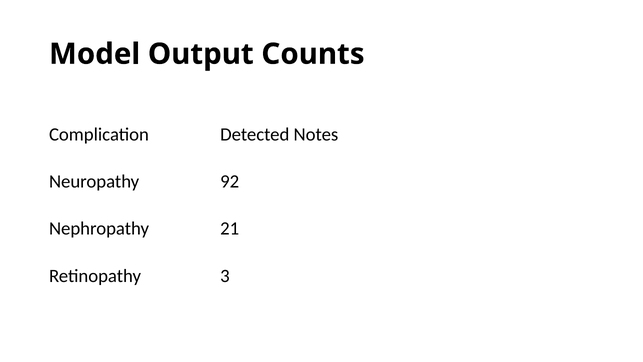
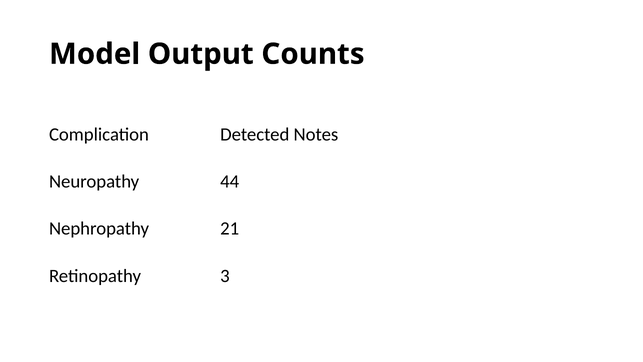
92: 92 -> 44
